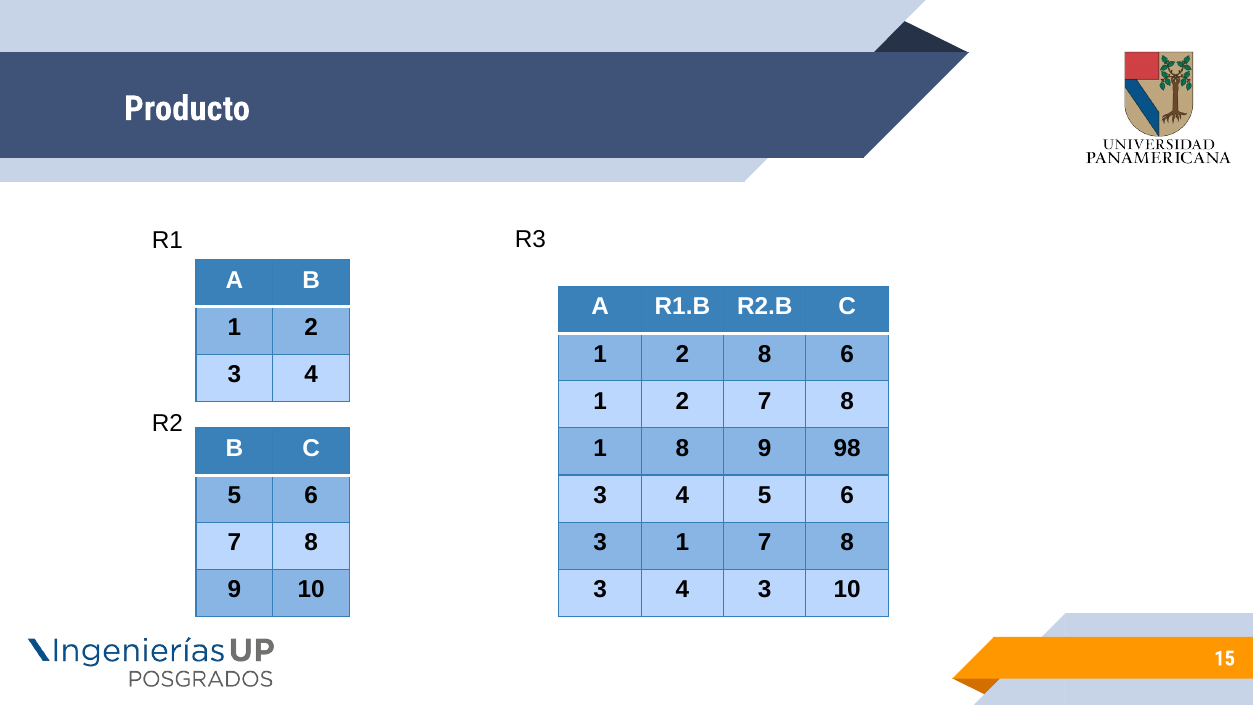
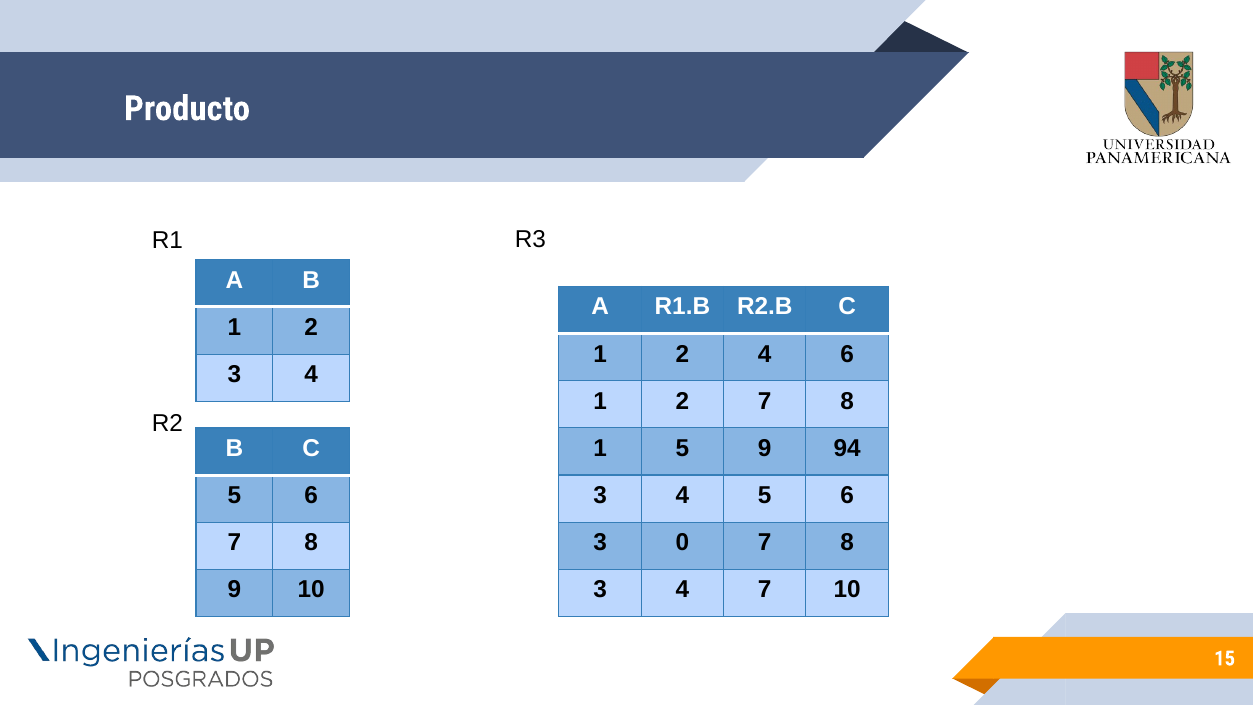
2 8: 8 -> 4
1 8: 8 -> 5
98: 98 -> 94
3 1: 1 -> 0
4 3: 3 -> 7
